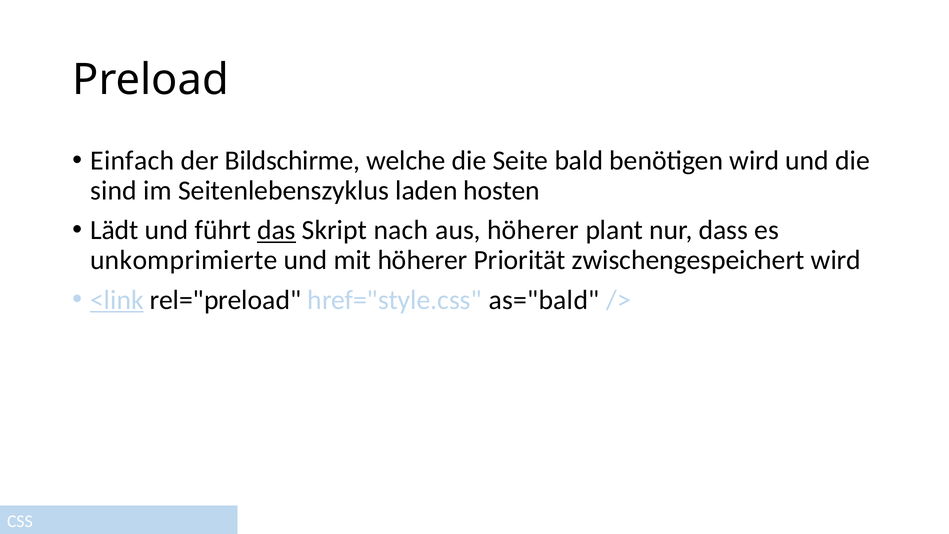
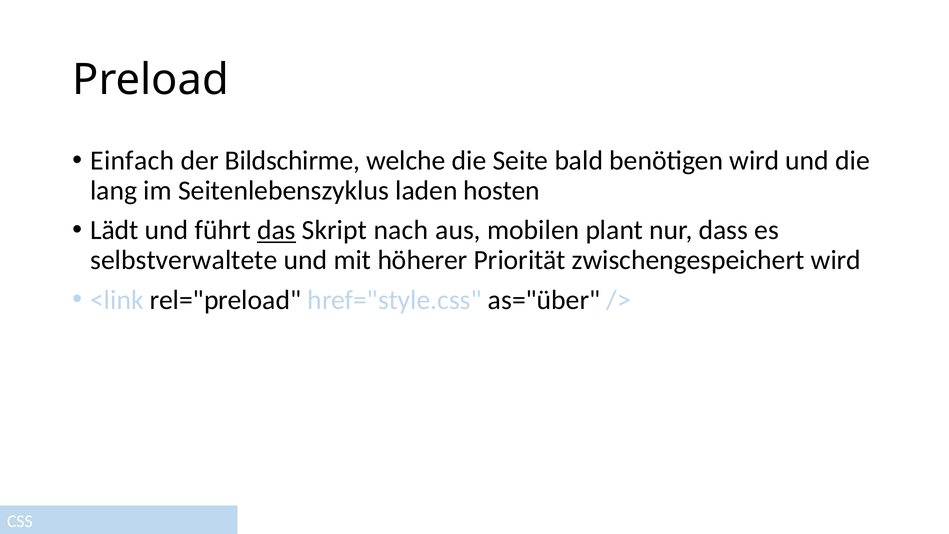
sind: sind -> lang
aus höherer: höherer -> mobilen
unkomprimierte: unkomprimierte -> selbstverwaltete
<link underline: present -> none
as="bald: as="bald -> as="über
